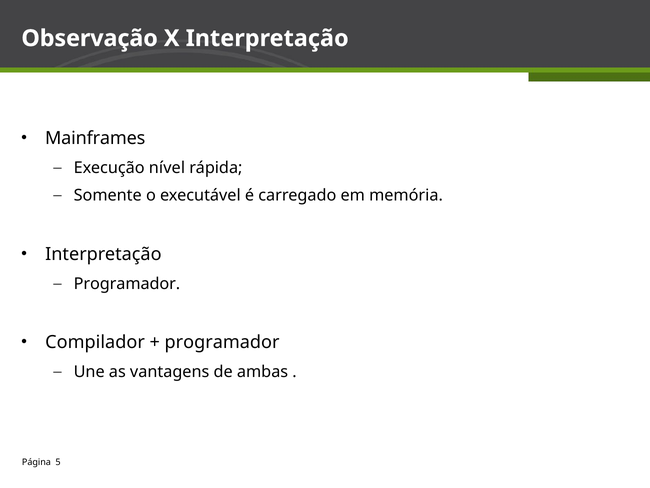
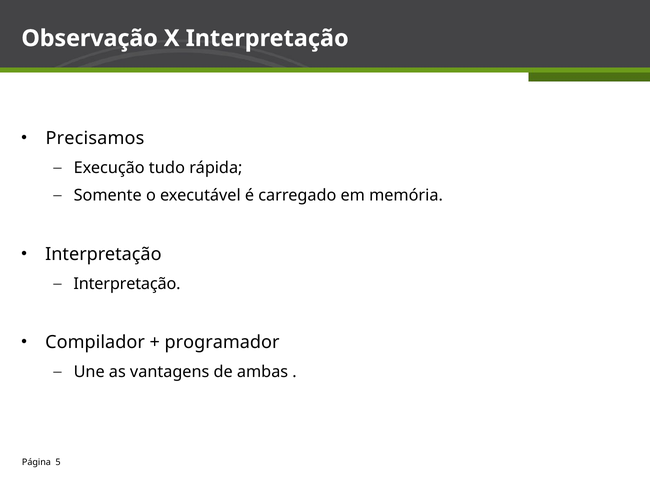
Mainframes: Mainframes -> Precisamos
nível: nível -> tudo
Programador at (127, 283): Programador -> Interpretação
